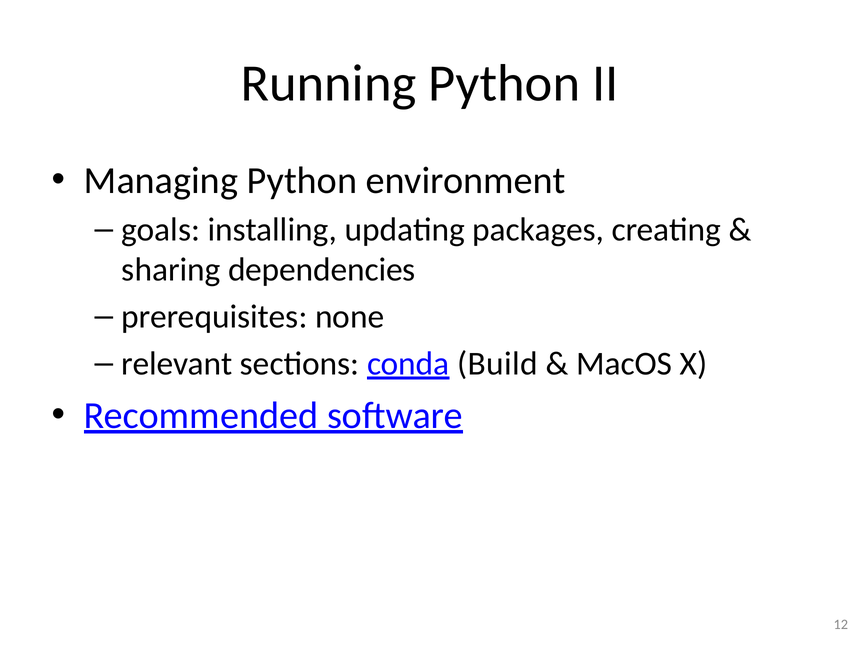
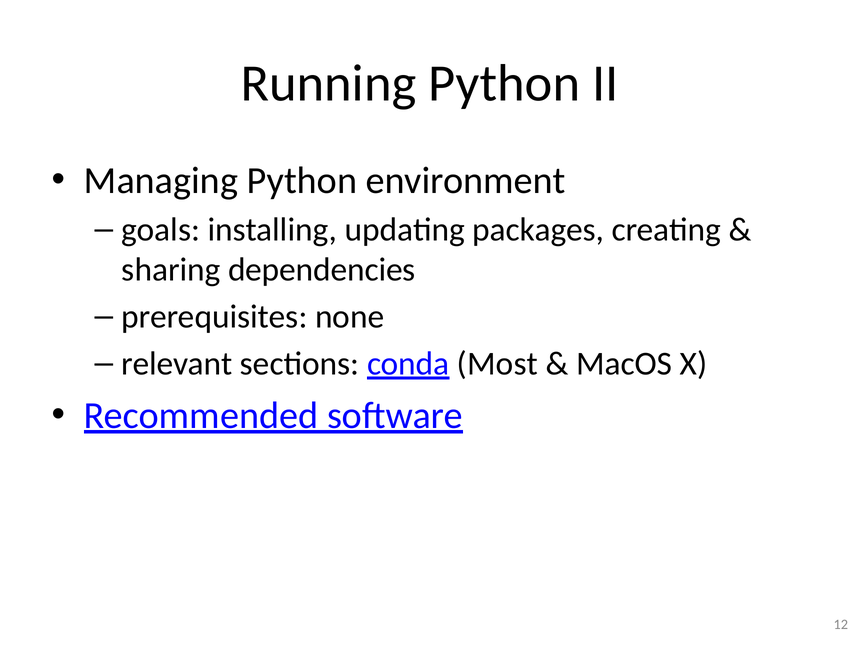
Build: Build -> Most
